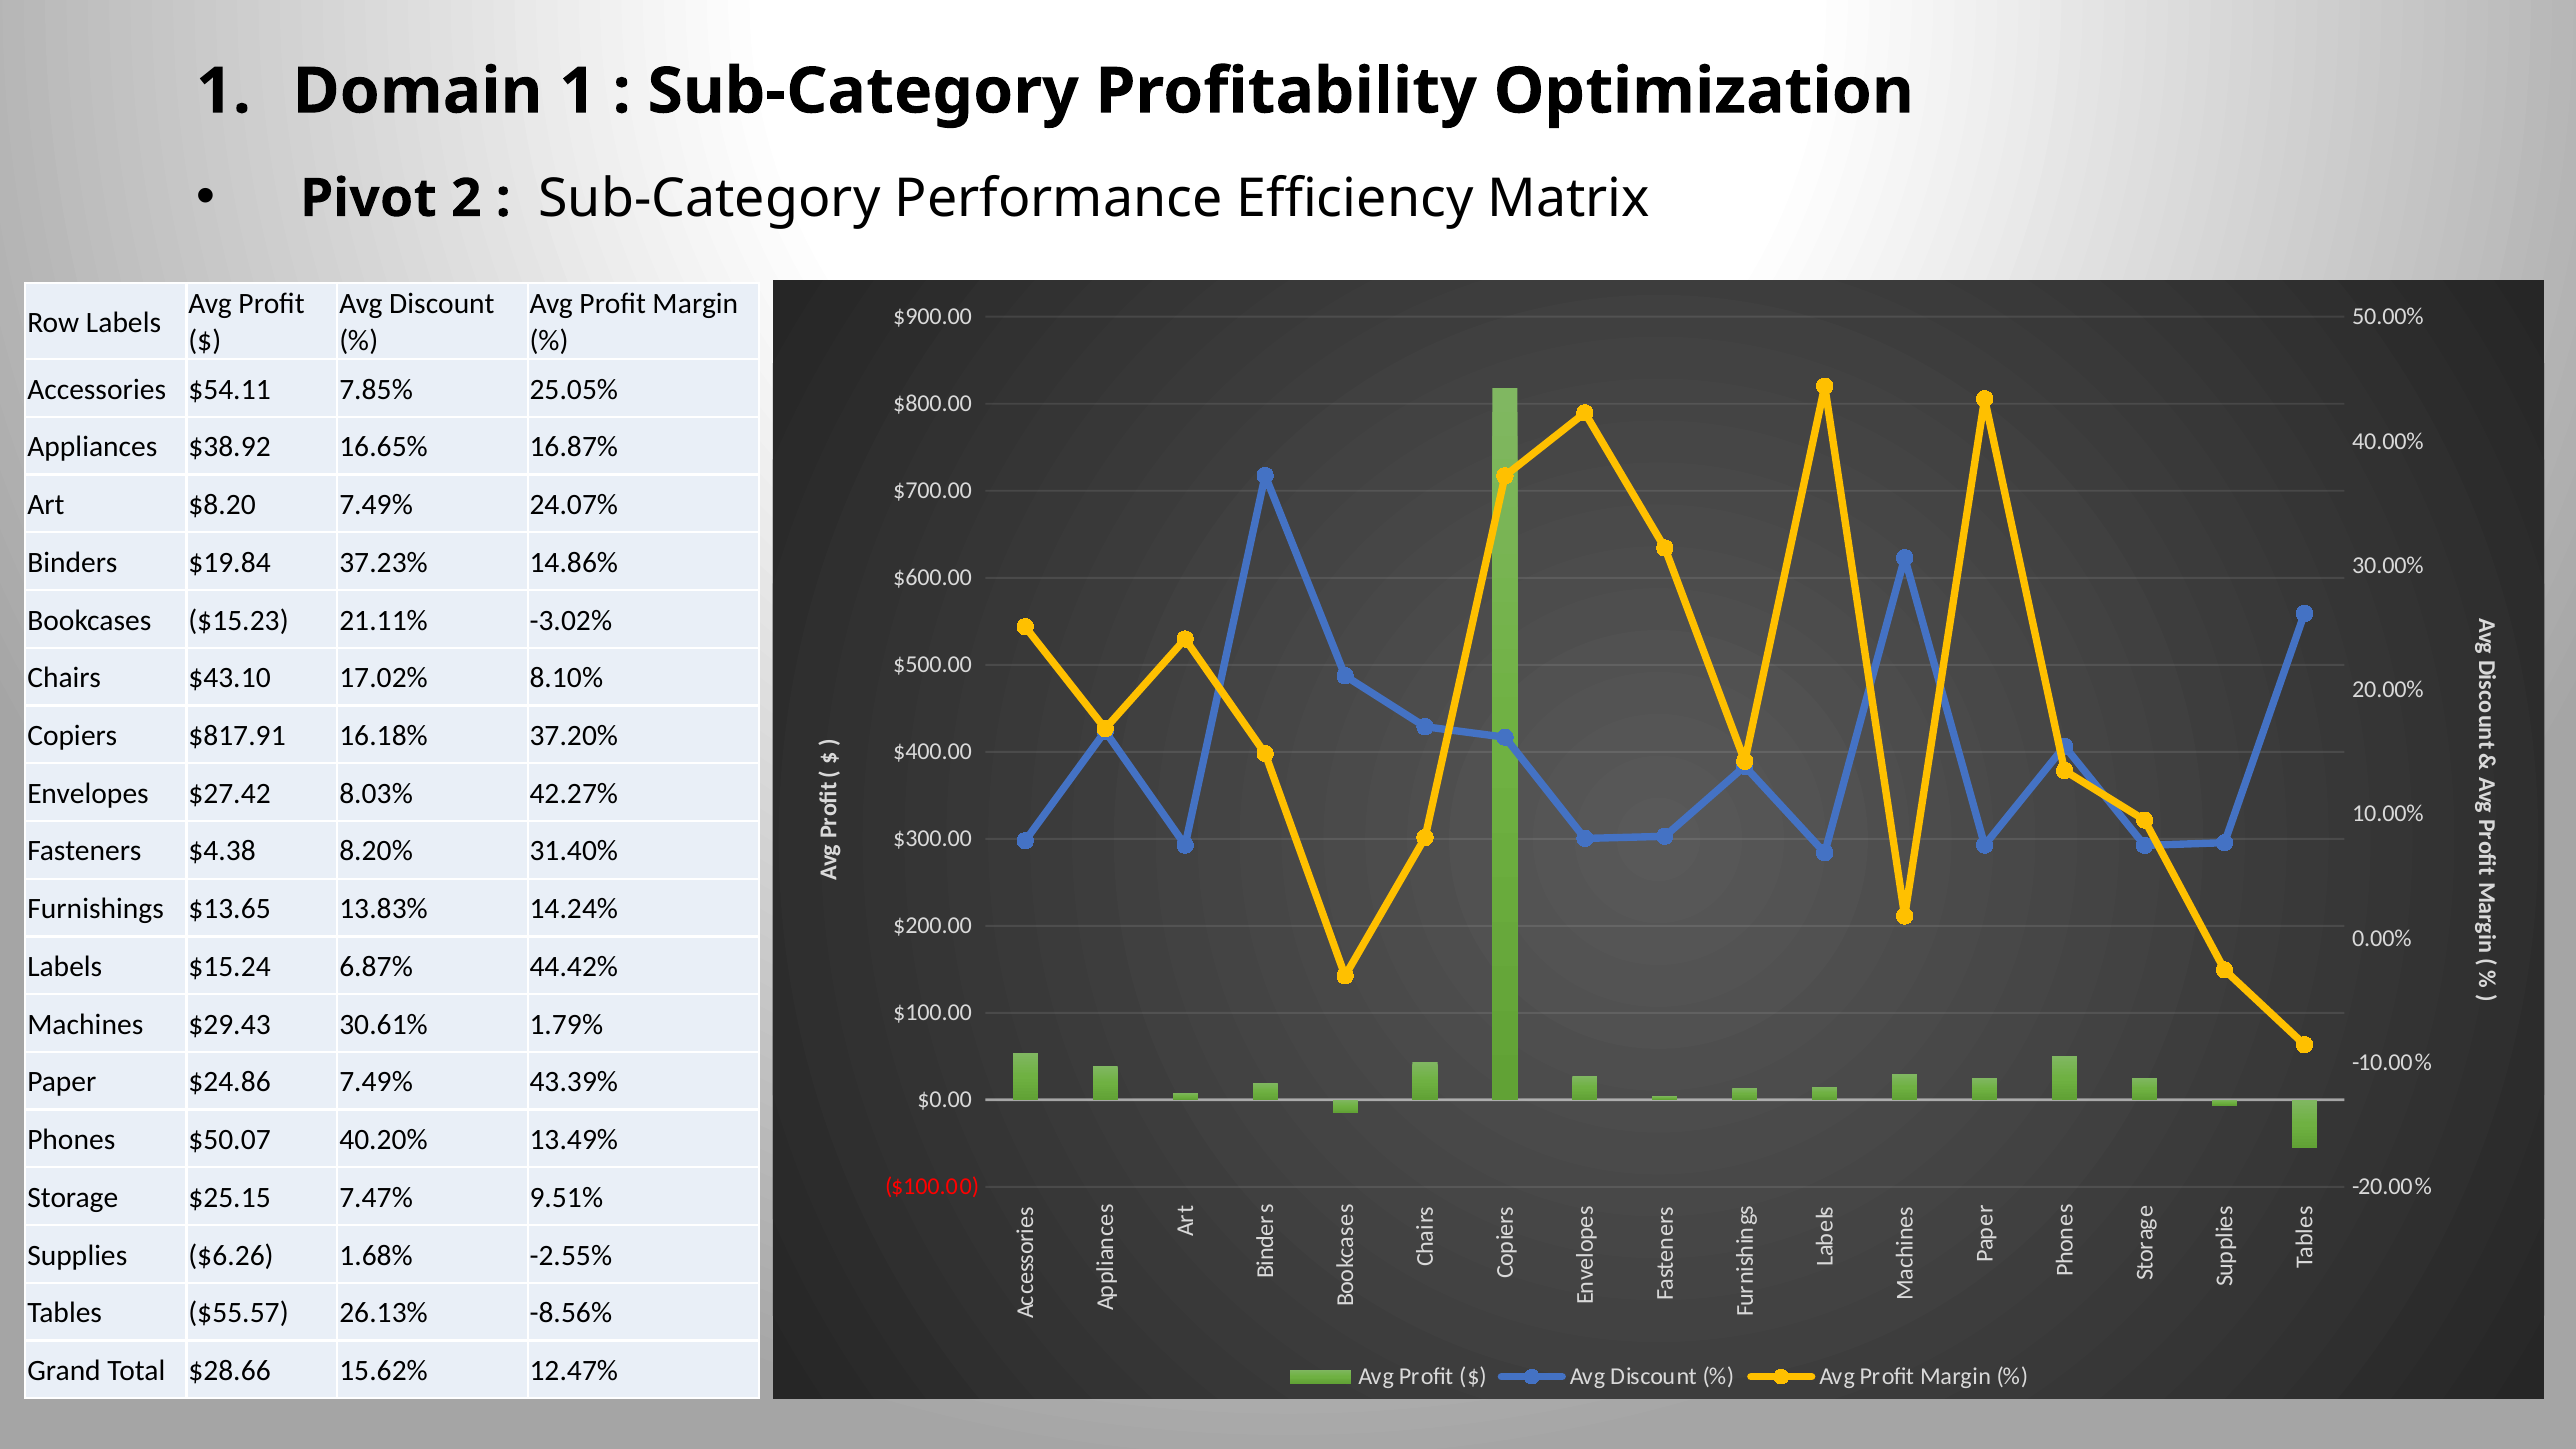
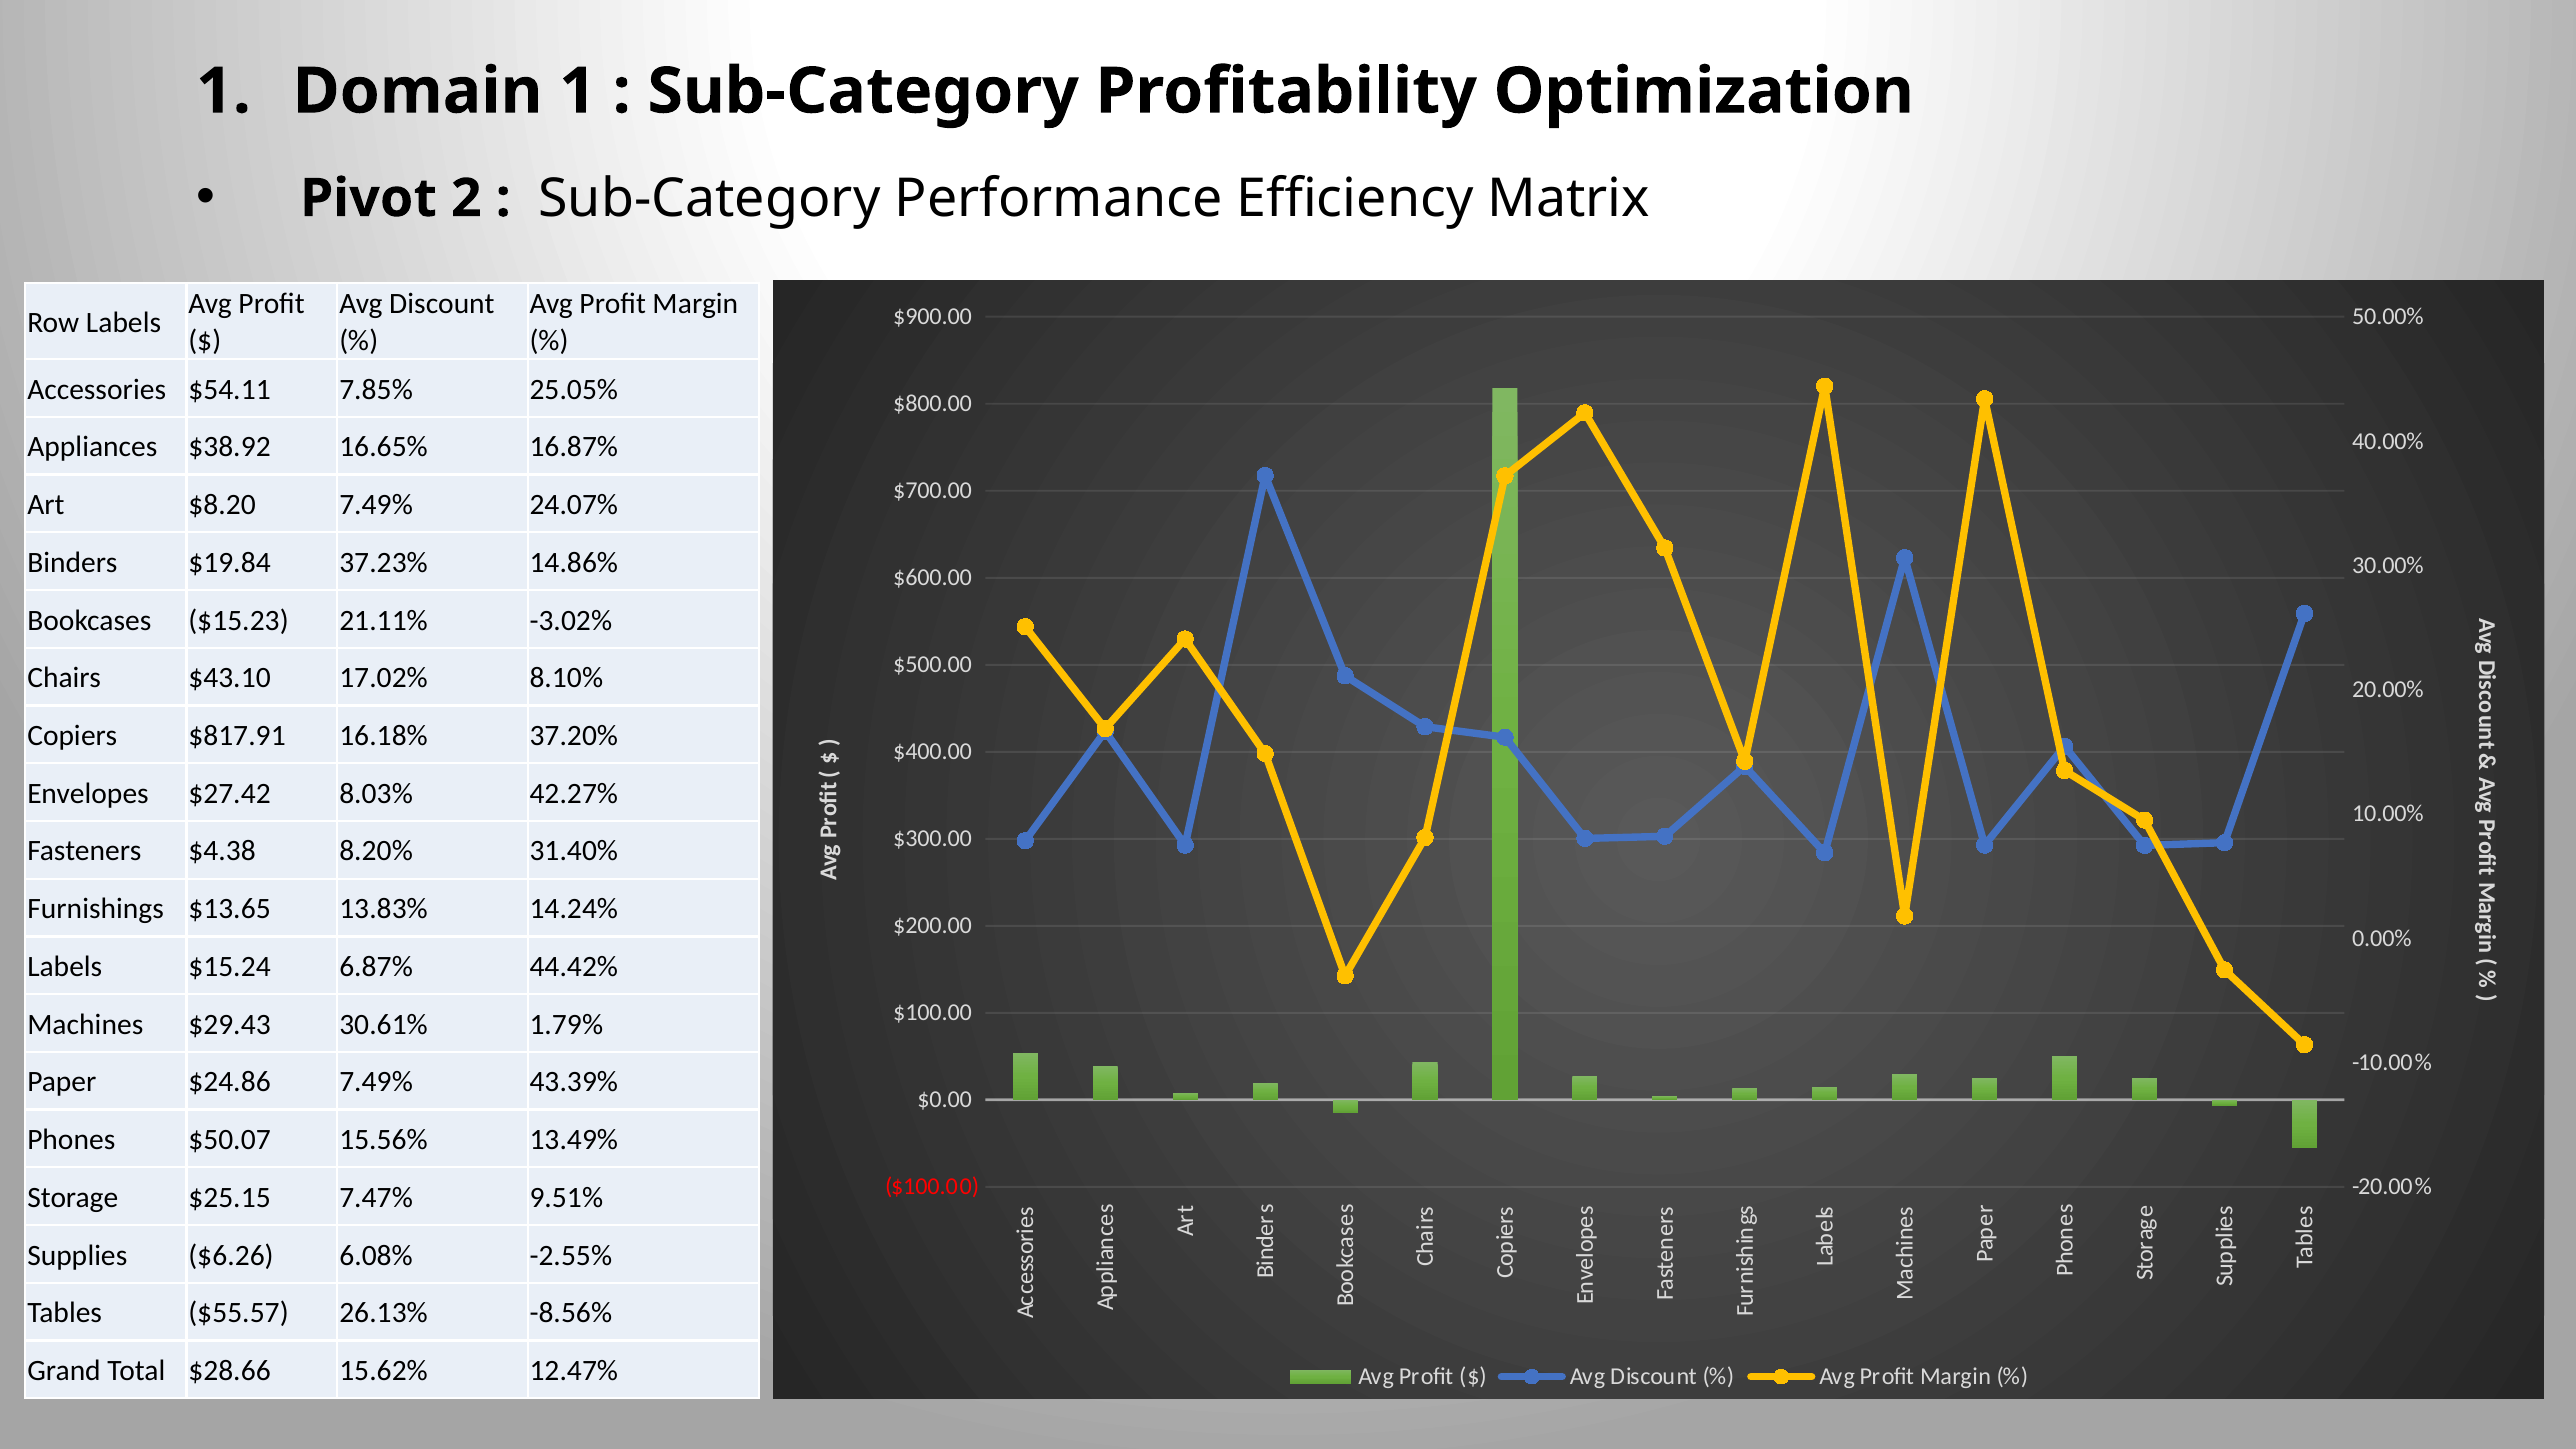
40.20%: 40.20% -> 15.56%
1.68%: 1.68% -> 6.08%
